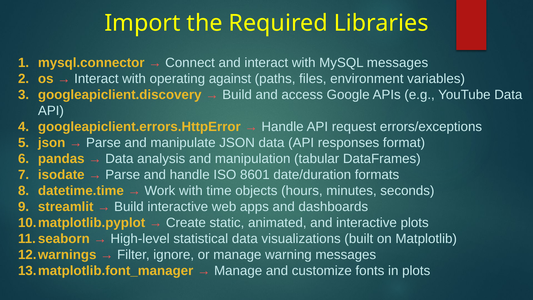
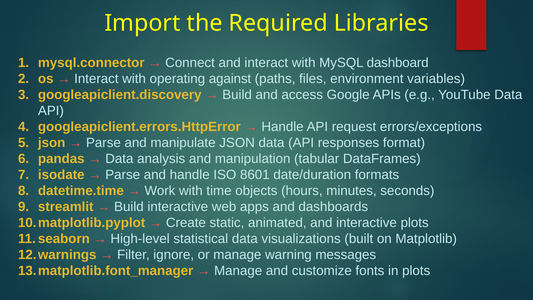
MySQL messages: messages -> dashboard
